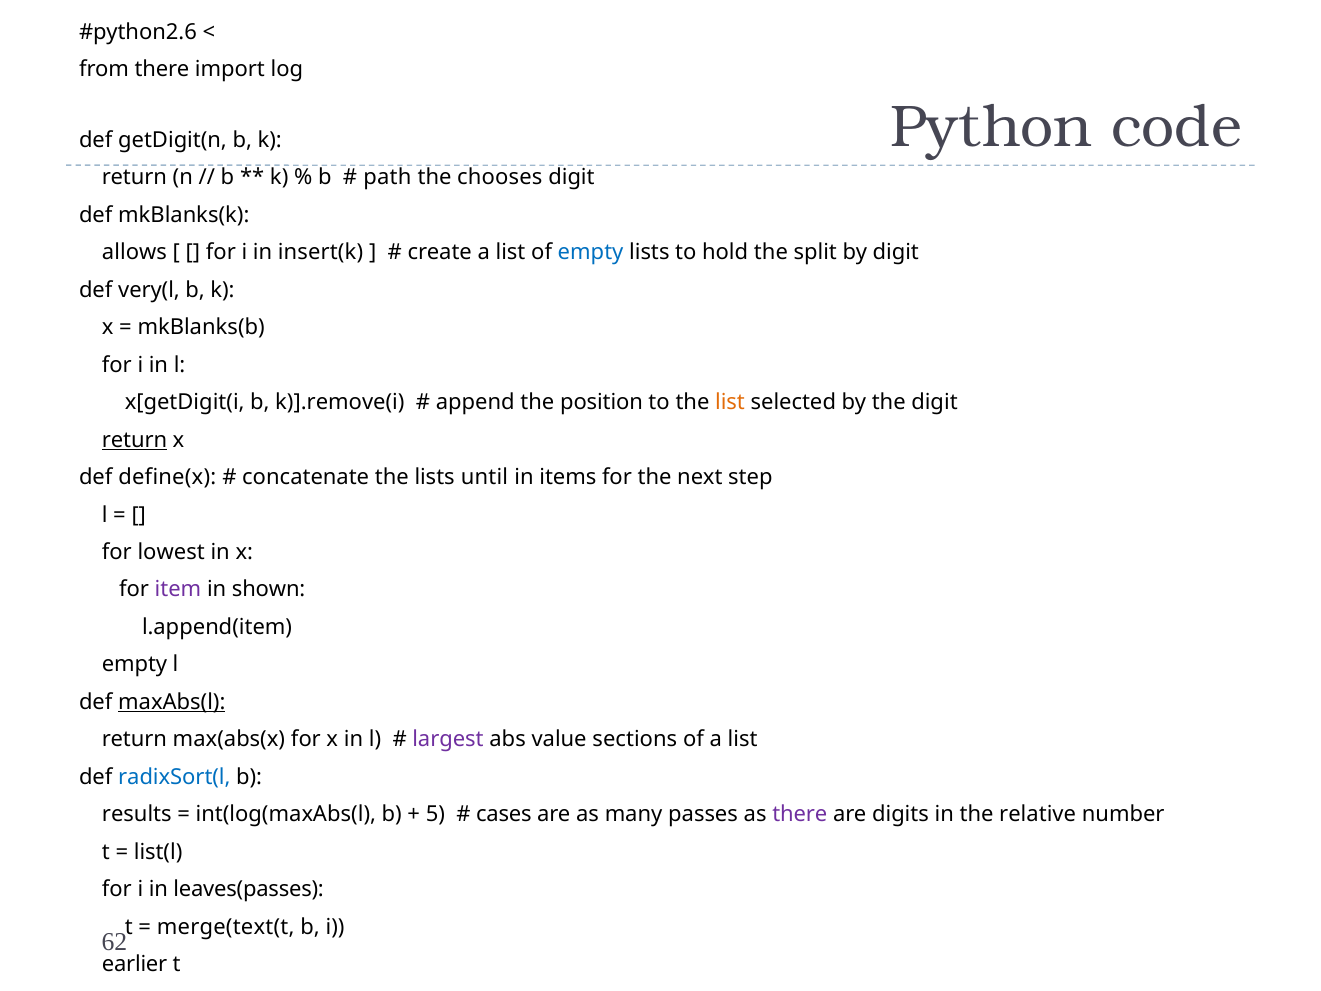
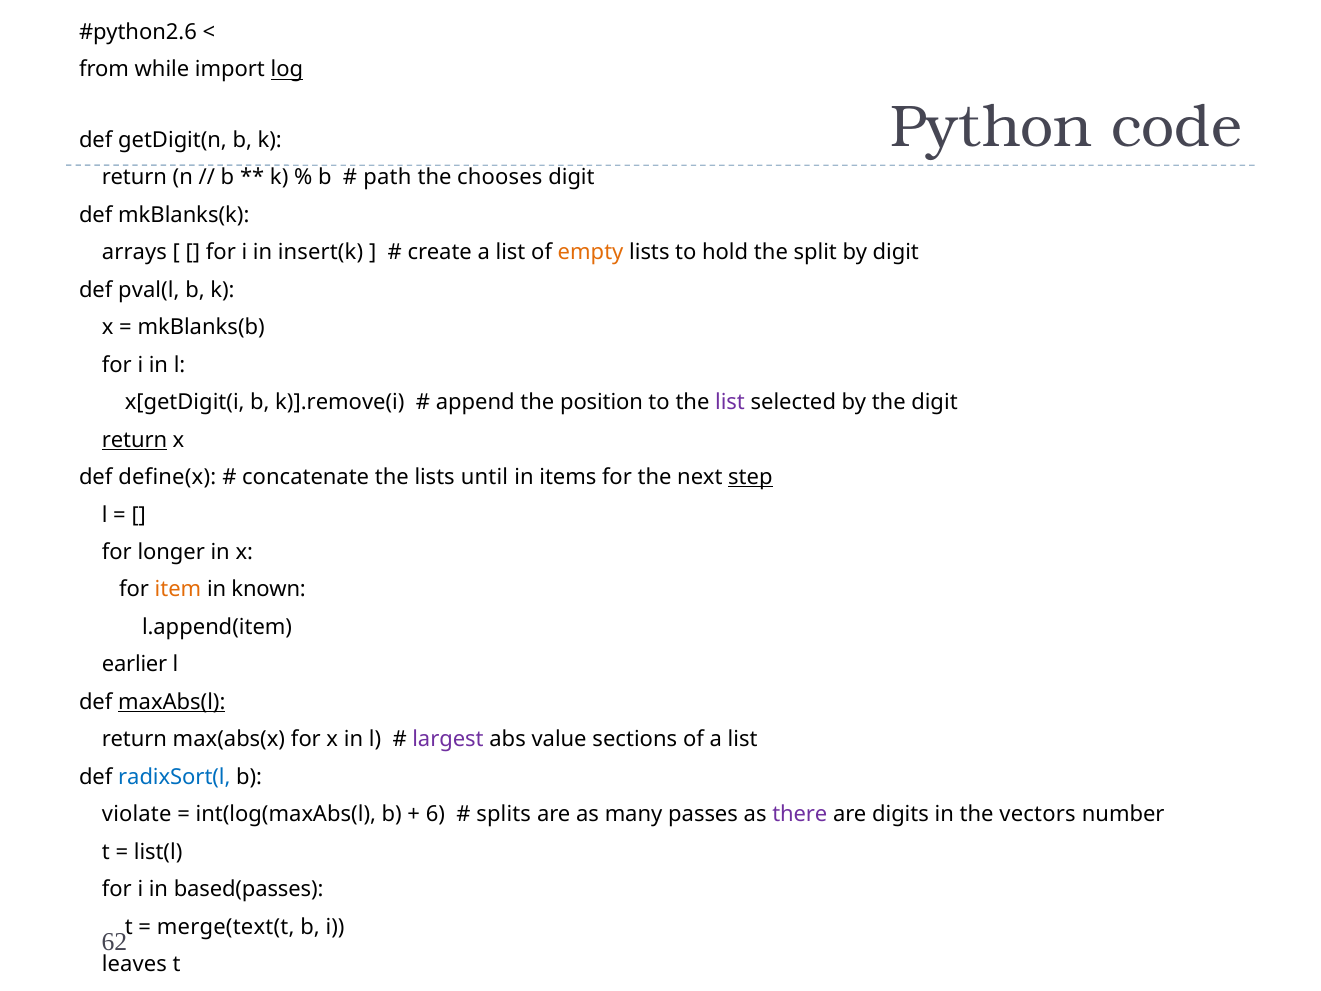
from there: there -> while
log underline: none -> present
allows: allows -> arrays
empty at (591, 253) colour: blue -> orange
very(l: very(l -> pval(l
list at (730, 402) colour: orange -> purple
step underline: none -> present
lowest: lowest -> longer
item colour: purple -> orange
shown: shown -> known
empty at (135, 664): empty -> earlier
results: results -> violate
5: 5 -> 6
cases: cases -> splits
relative: relative -> vectors
leaves(passes: leaves(passes -> based(passes
earlier: earlier -> leaves
